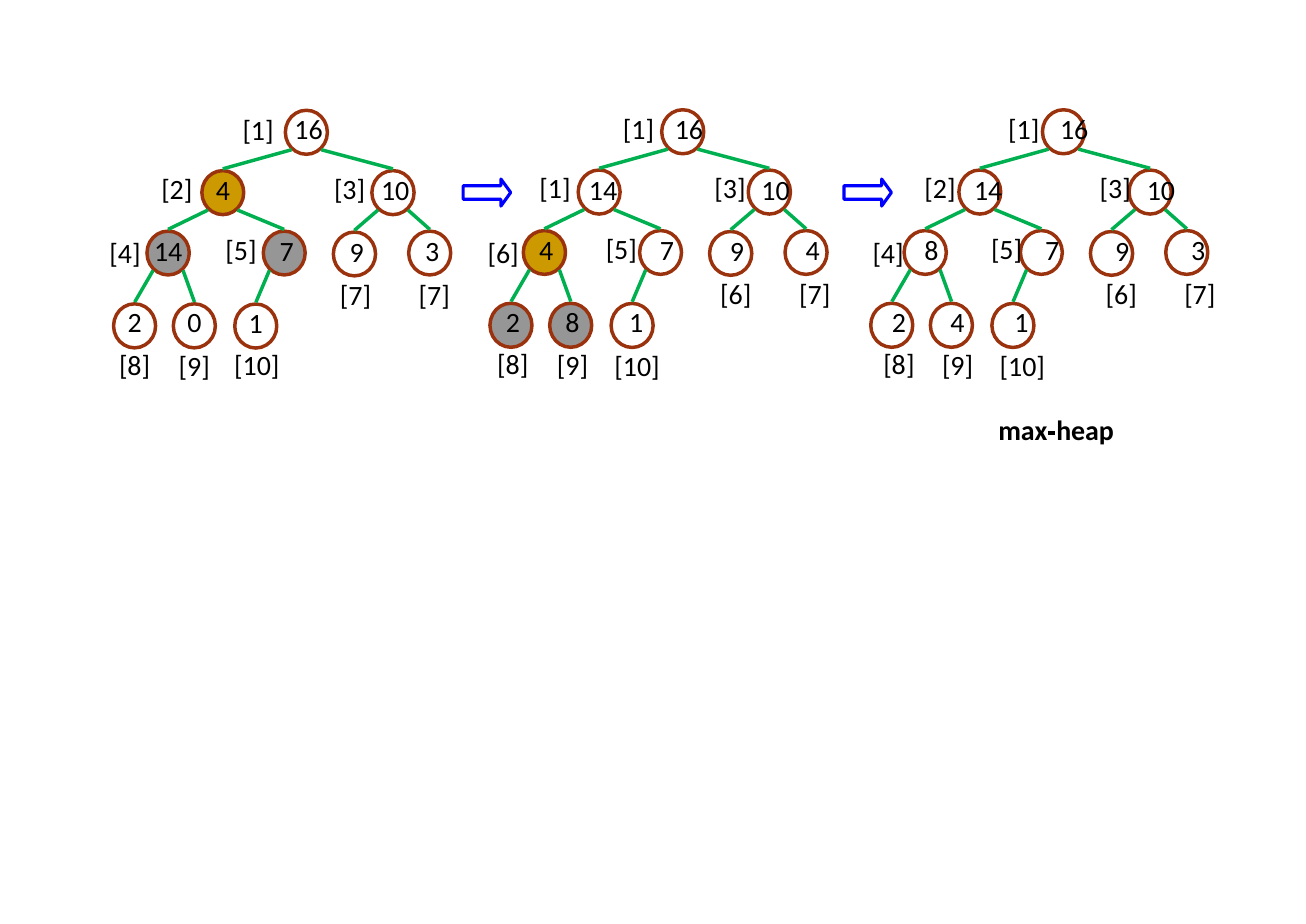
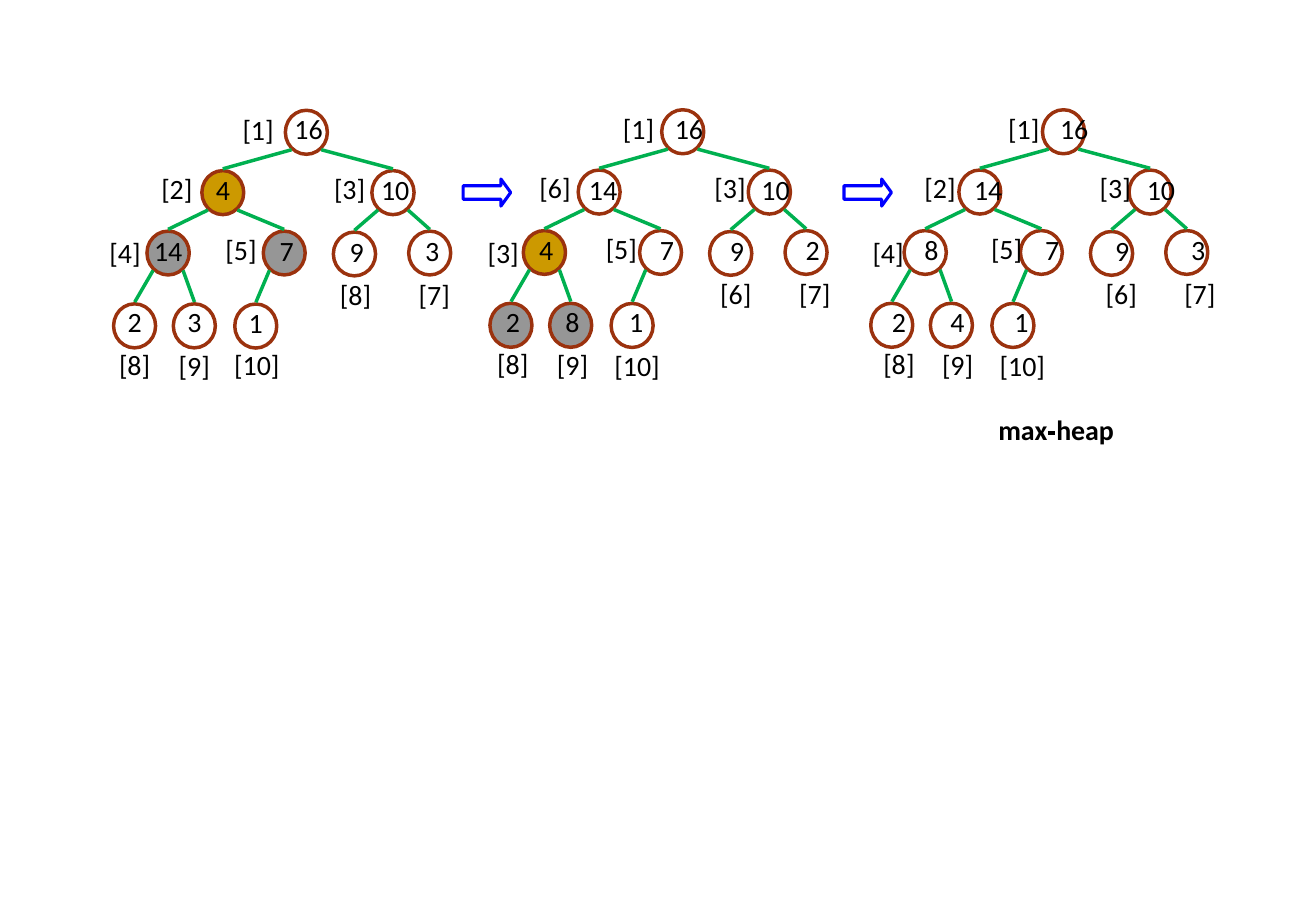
10 1: 1 -> 6
3 6: 6 -> 3
9 4: 4 -> 2
7 at (356, 296): 7 -> 8
2 0: 0 -> 3
